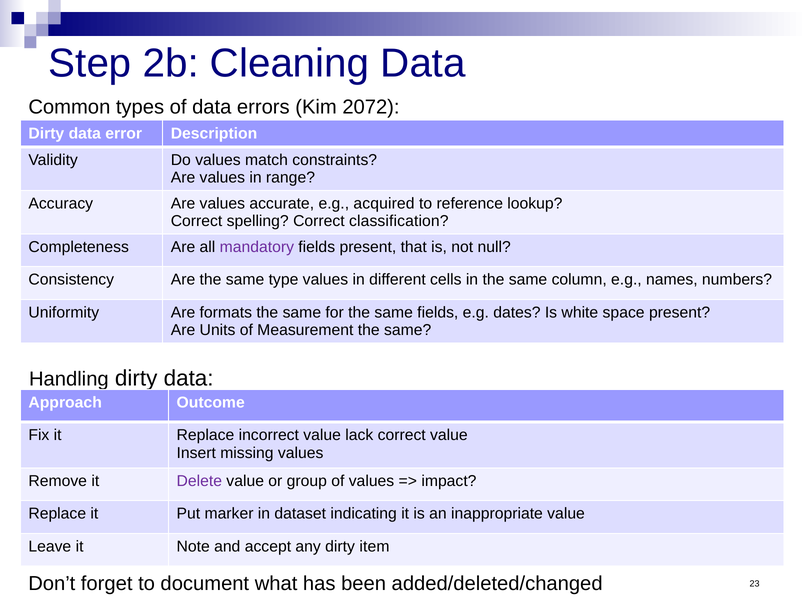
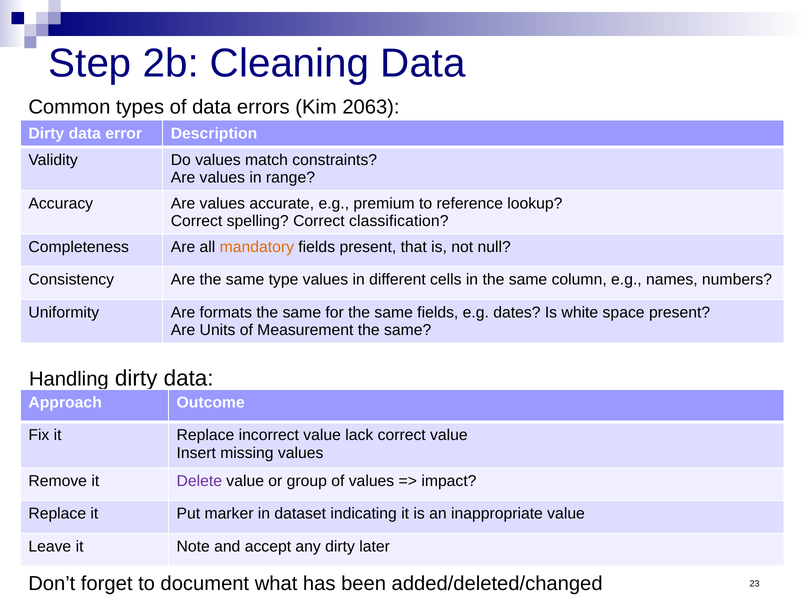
2072: 2072 -> 2063
acquired: acquired -> premium
mandatory colour: purple -> orange
item: item -> later
